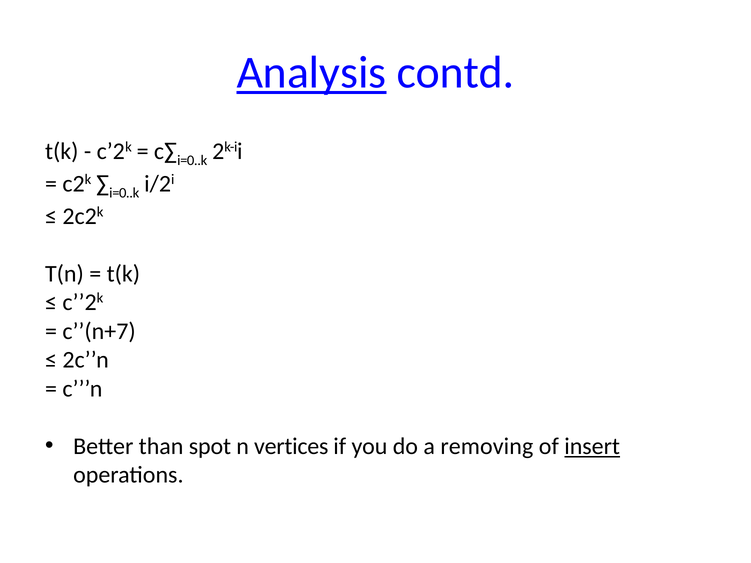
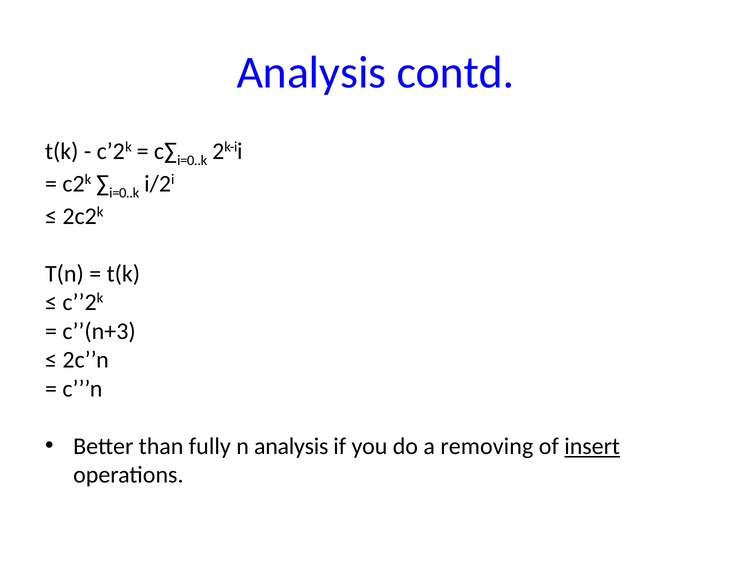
Analysis at (311, 73) underline: present -> none
c’’(n+7: c’’(n+7 -> c’’(n+3
spot: spot -> fully
n vertices: vertices -> analysis
